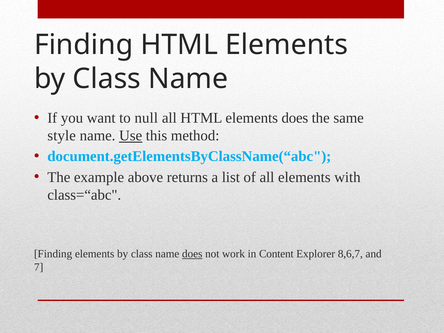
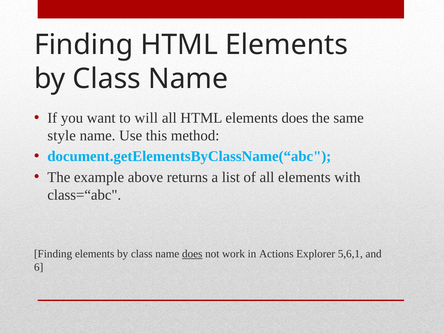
null: null -> will
Use underline: present -> none
Content: Content -> Actions
8,6,7: 8,6,7 -> 5,6,1
7: 7 -> 6
